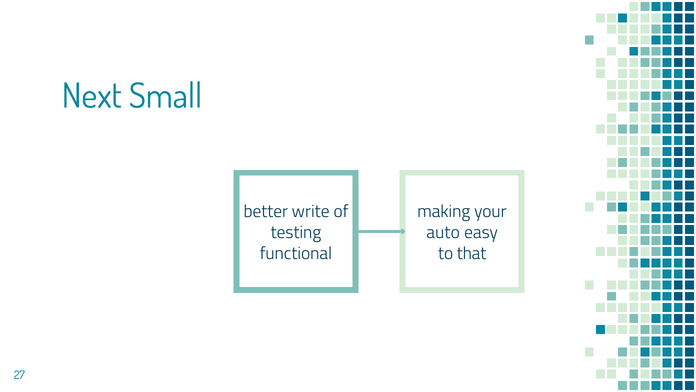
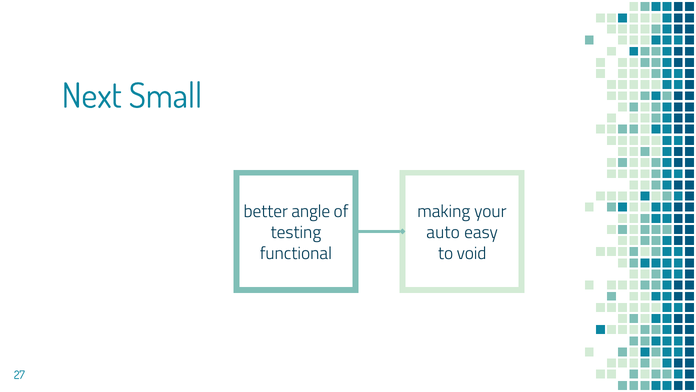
write: write -> angle
that: that -> void
